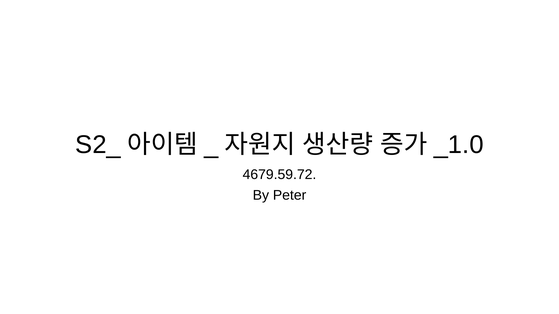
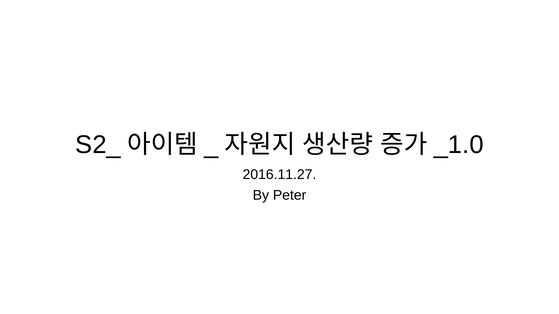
4679.59.72: 4679.59.72 -> 2016.11.27
